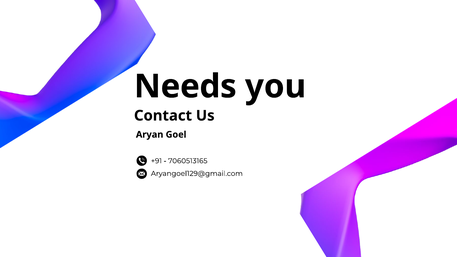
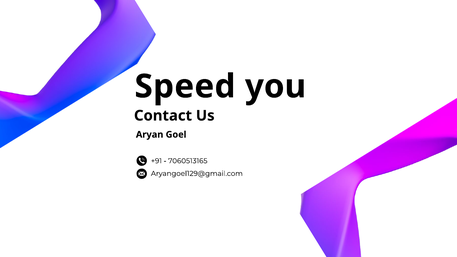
Needs: Needs -> Speed
